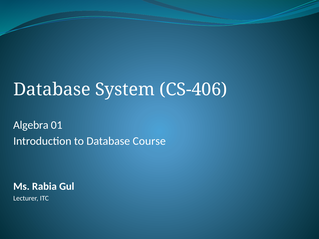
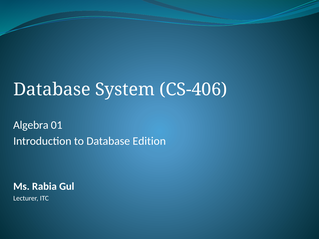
Course: Course -> Edition
